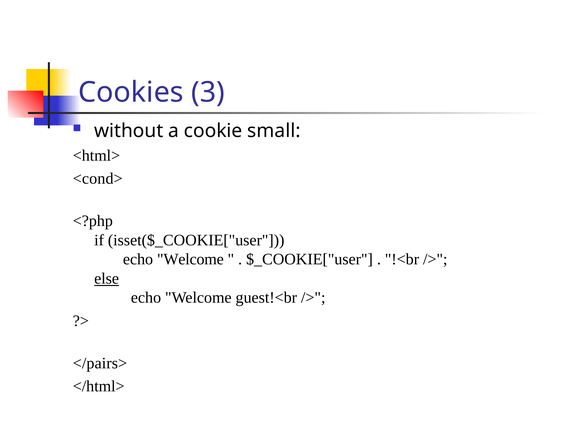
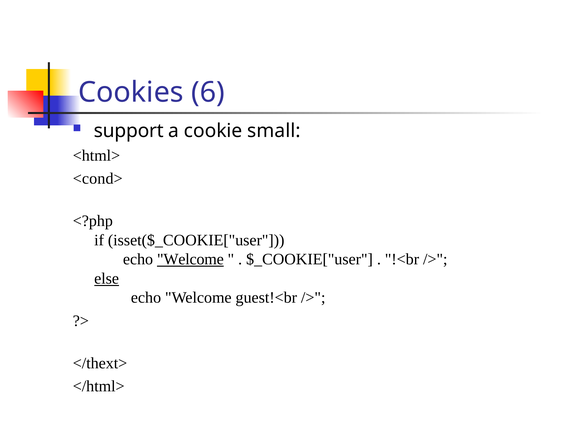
3: 3 -> 6
without: without -> support
Welcome at (190, 259) underline: none -> present
</pairs>: </pairs> -> </thext>
